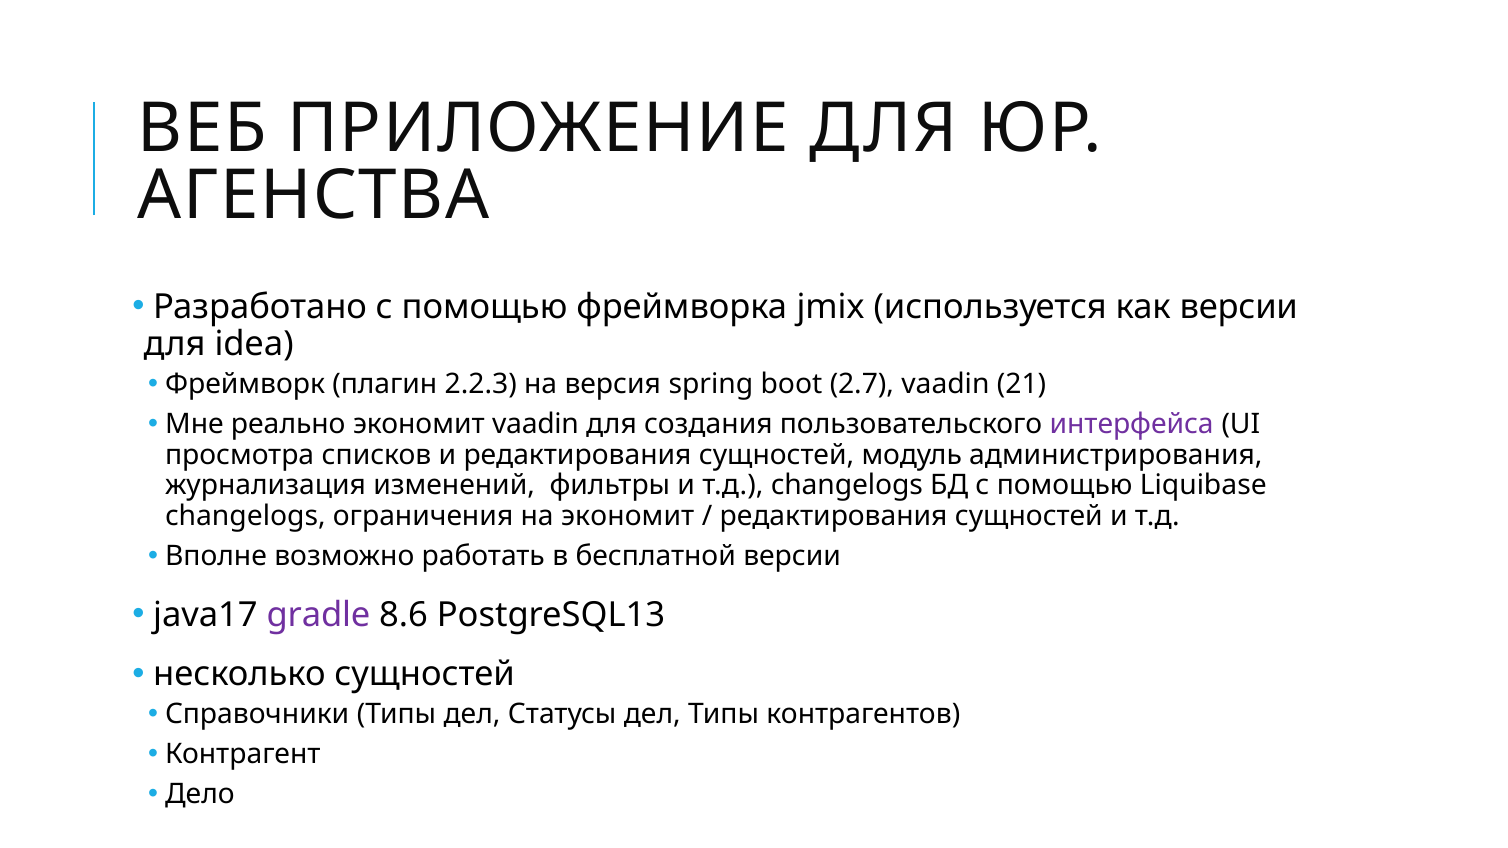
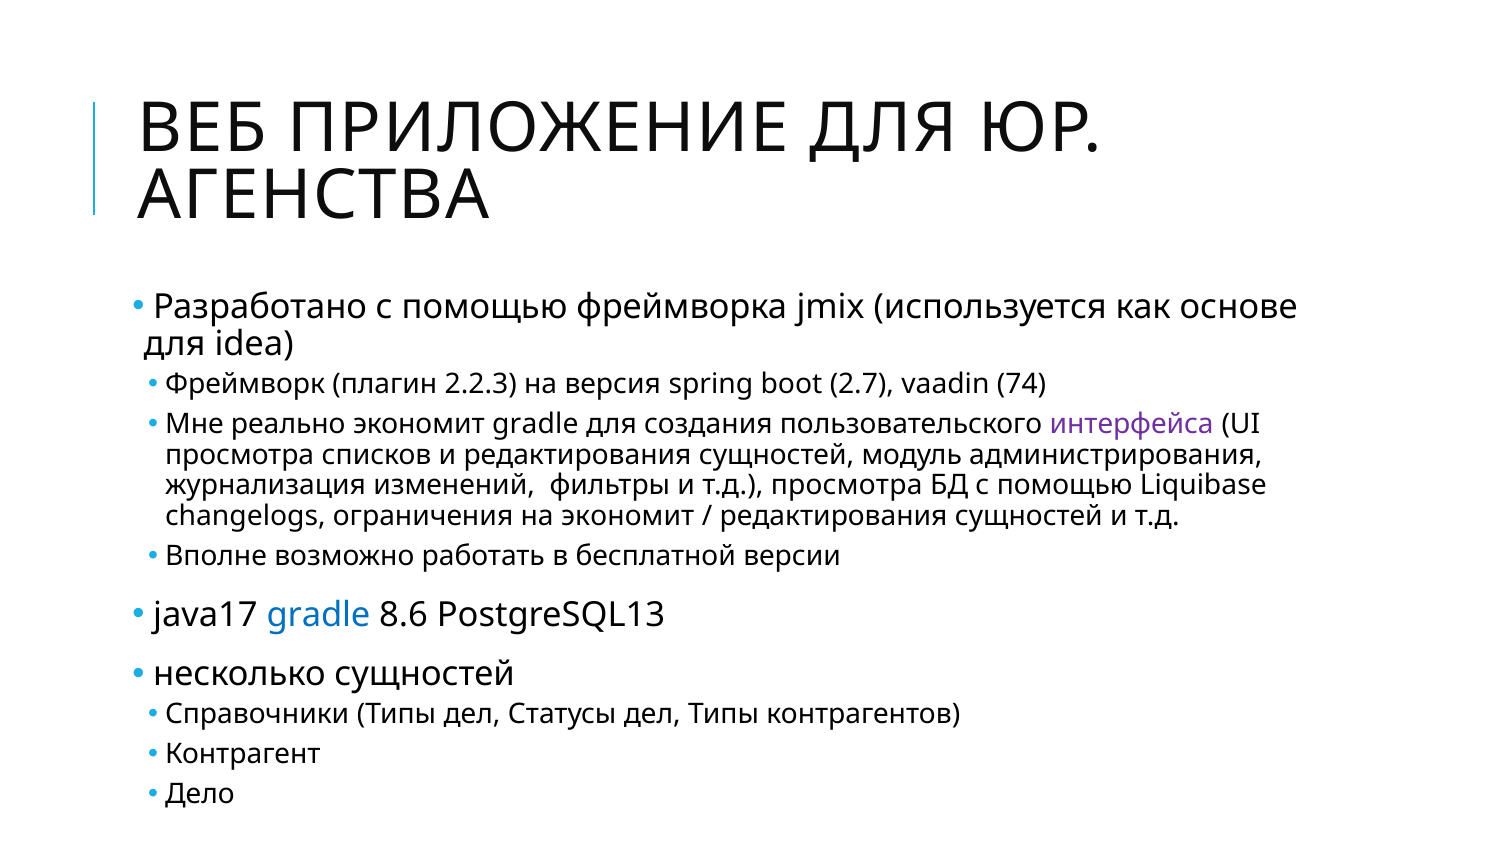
как версии: версии -> основе
21: 21 -> 74
экономит vaadin: vaadin -> gradle
т.д changelogs: changelogs -> просмотра
gradle at (319, 615) colour: purple -> blue
